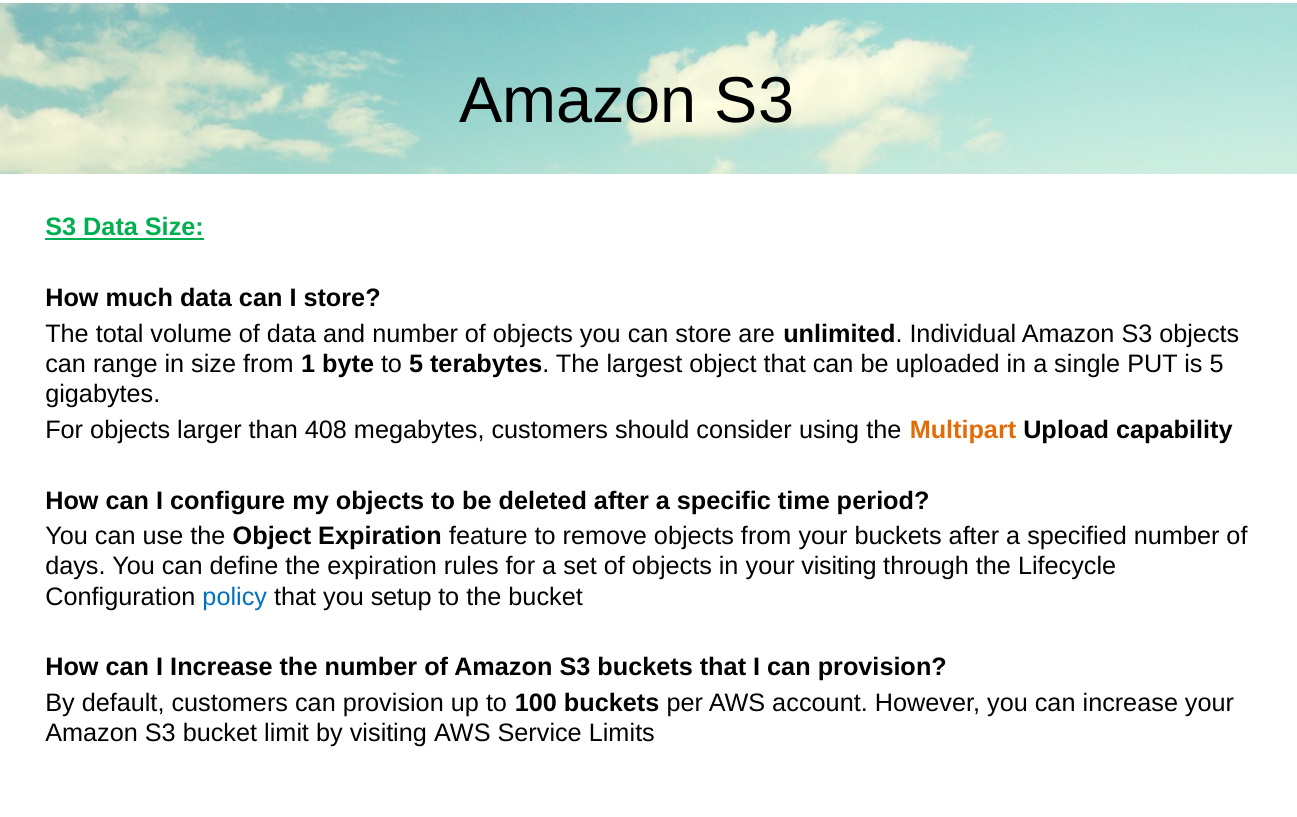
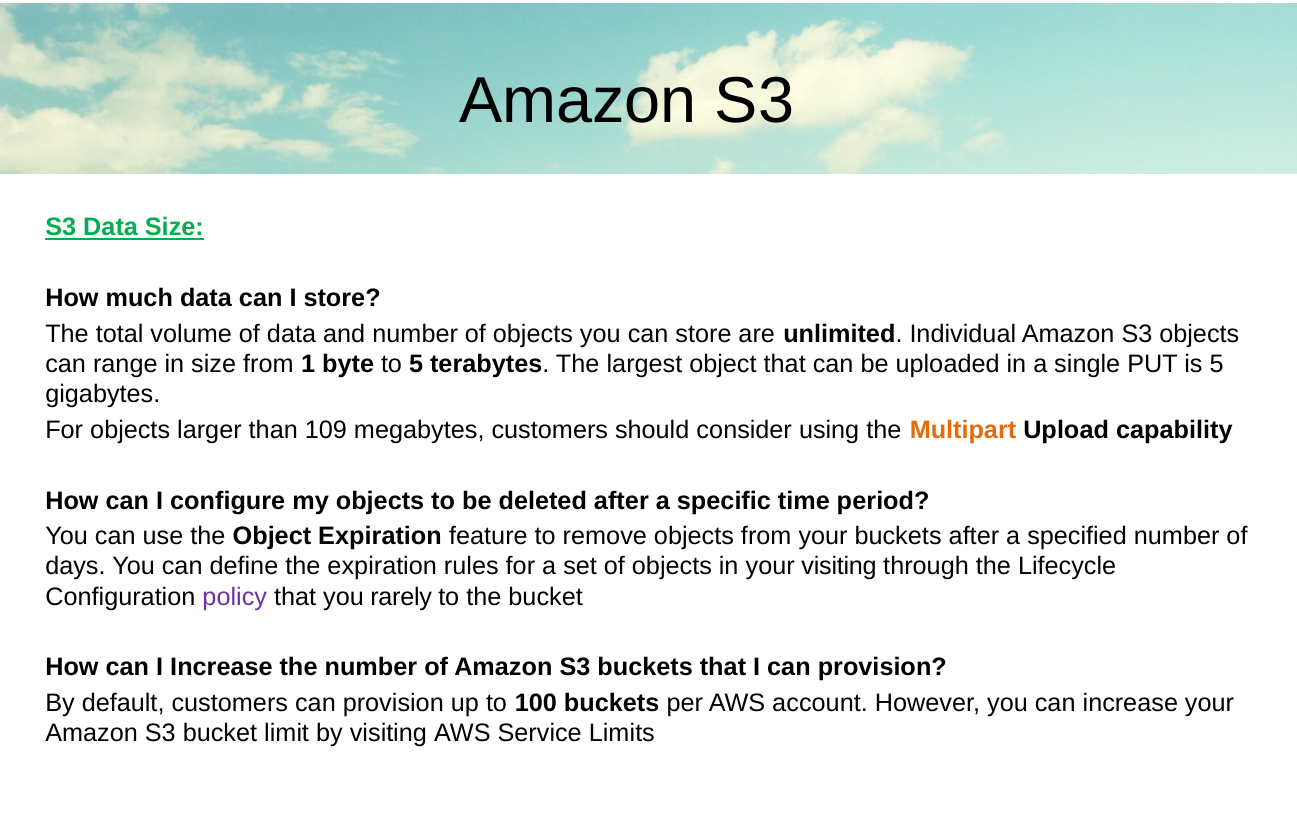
408: 408 -> 109
policy colour: blue -> purple
setup: setup -> rarely
